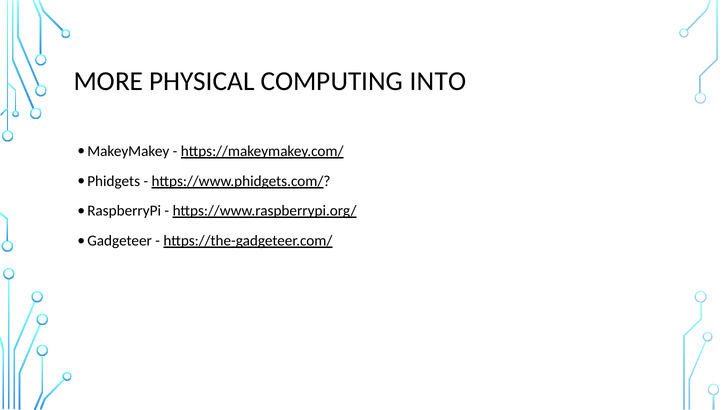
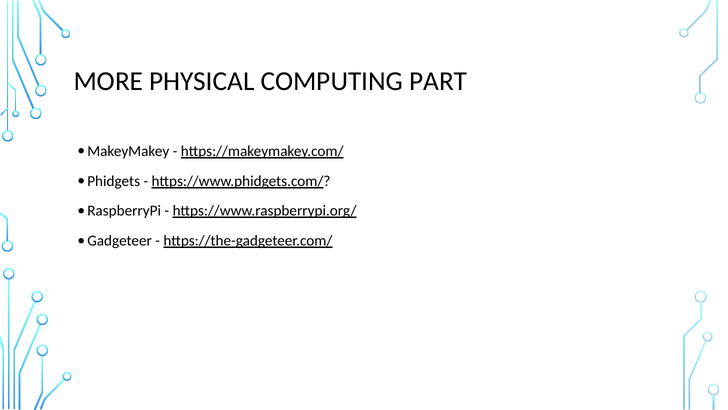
INTO: INTO -> PART
